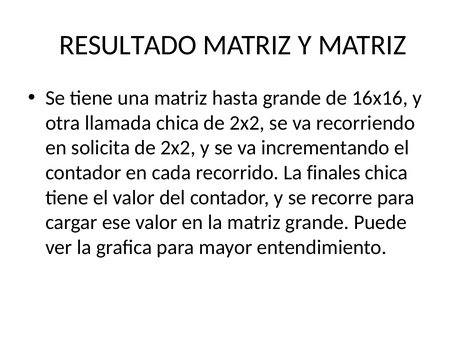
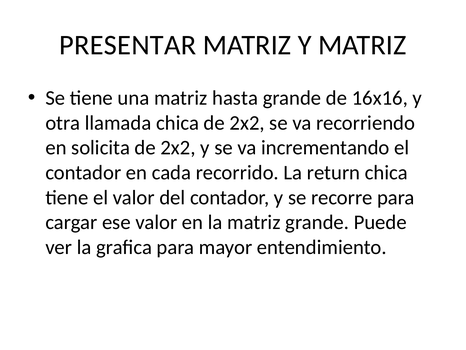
RESULTADO: RESULTADO -> PRESENTAR
finales: finales -> return
